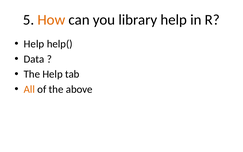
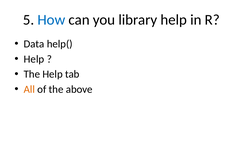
How colour: orange -> blue
Help at (34, 44): Help -> Data
Data at (34, 59): Data -> Help
